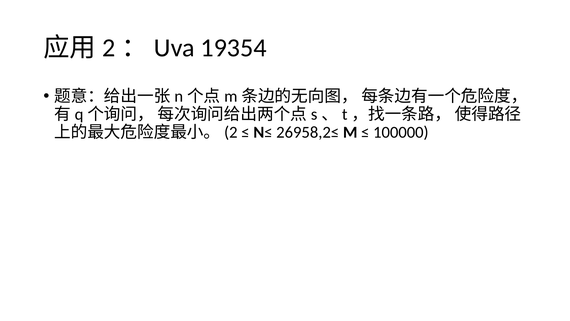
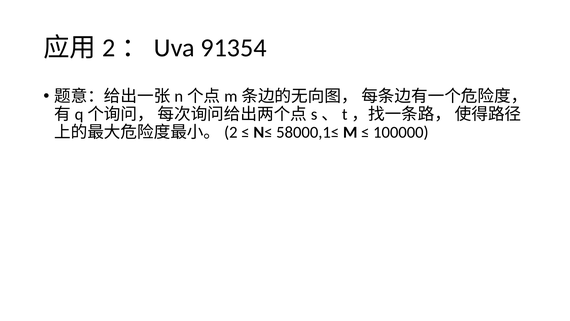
19354: 19354 -> 91354
26958,2≤: 26958,2≤ -> 58000,1≤
